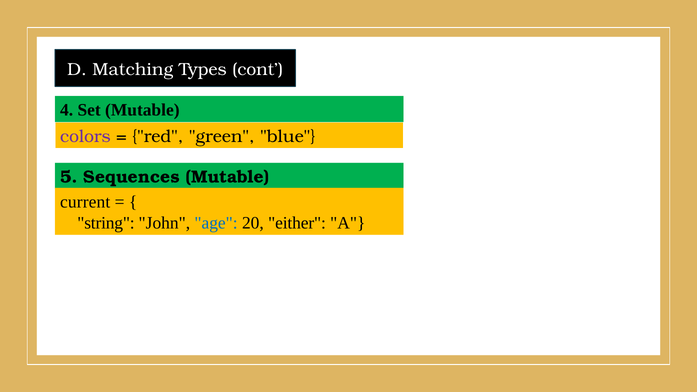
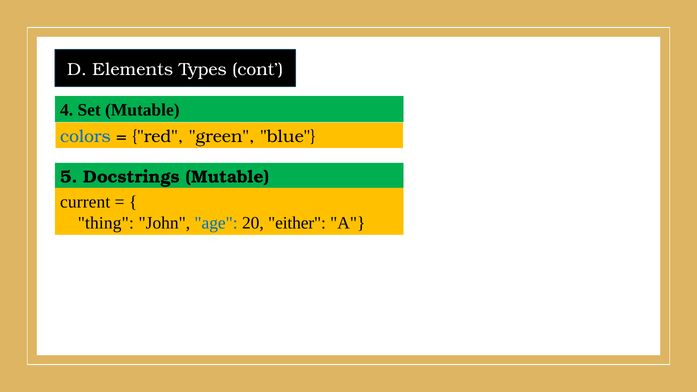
Matching: Matching -> Elements
colors colour: purple -> blue
Sequences: Sequences -> Docstrings
string: string -> thing
